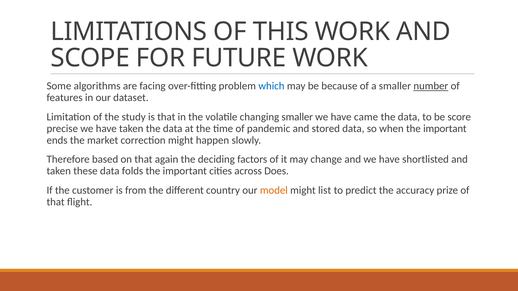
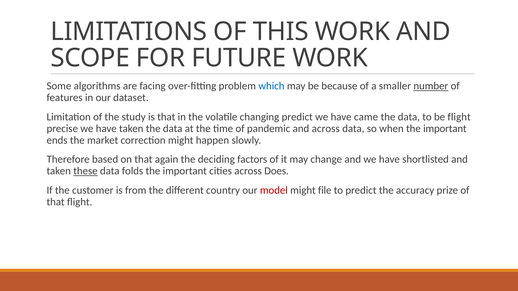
changing smaller: smaller -> predict
be score: score -> flight
and stored: stored -> across
these underline: none -> present
model colour: orange -> red
list: list -> file
